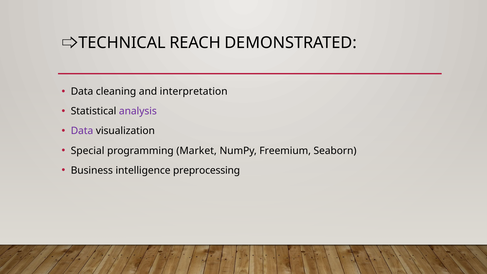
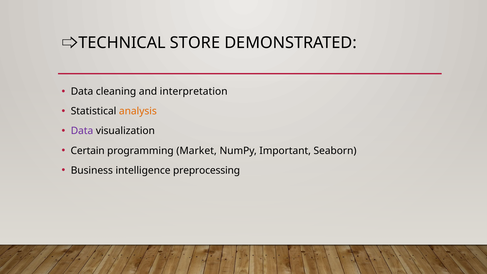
REACH: REACH -> STORE
analysis colour: purple -> orange
Special: Special -> Certain
Freemium: Freemium -> Important
